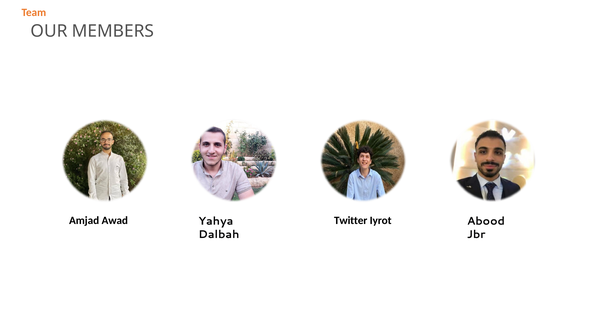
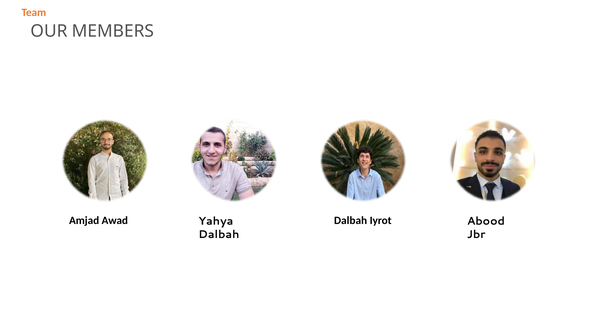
Awad Twitter: Twitter -> Dalbah
